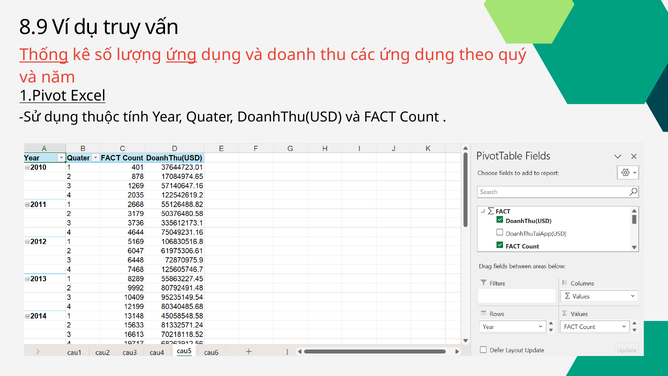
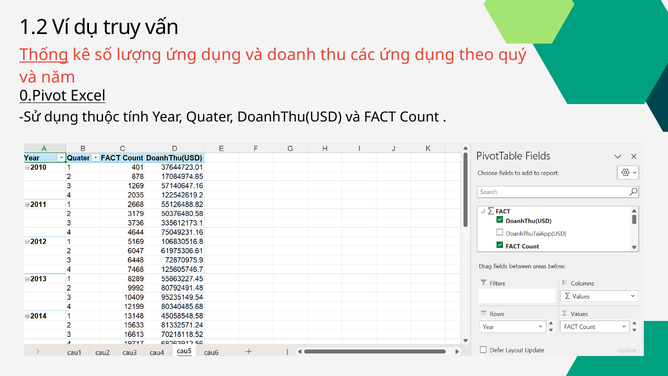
8.9: 8.9 -> 1.2
ứng at (181, 55) underline: present -> none
1.Pivot: 1.Pivot -> 0.Pivot
